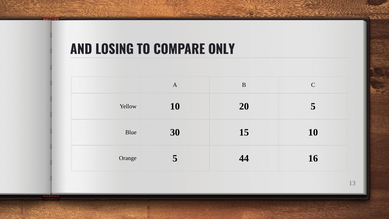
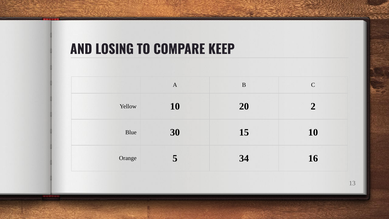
ONLY: ONLY -> KEEP
20 5: 5 -> 2
44: 44 -> 34
